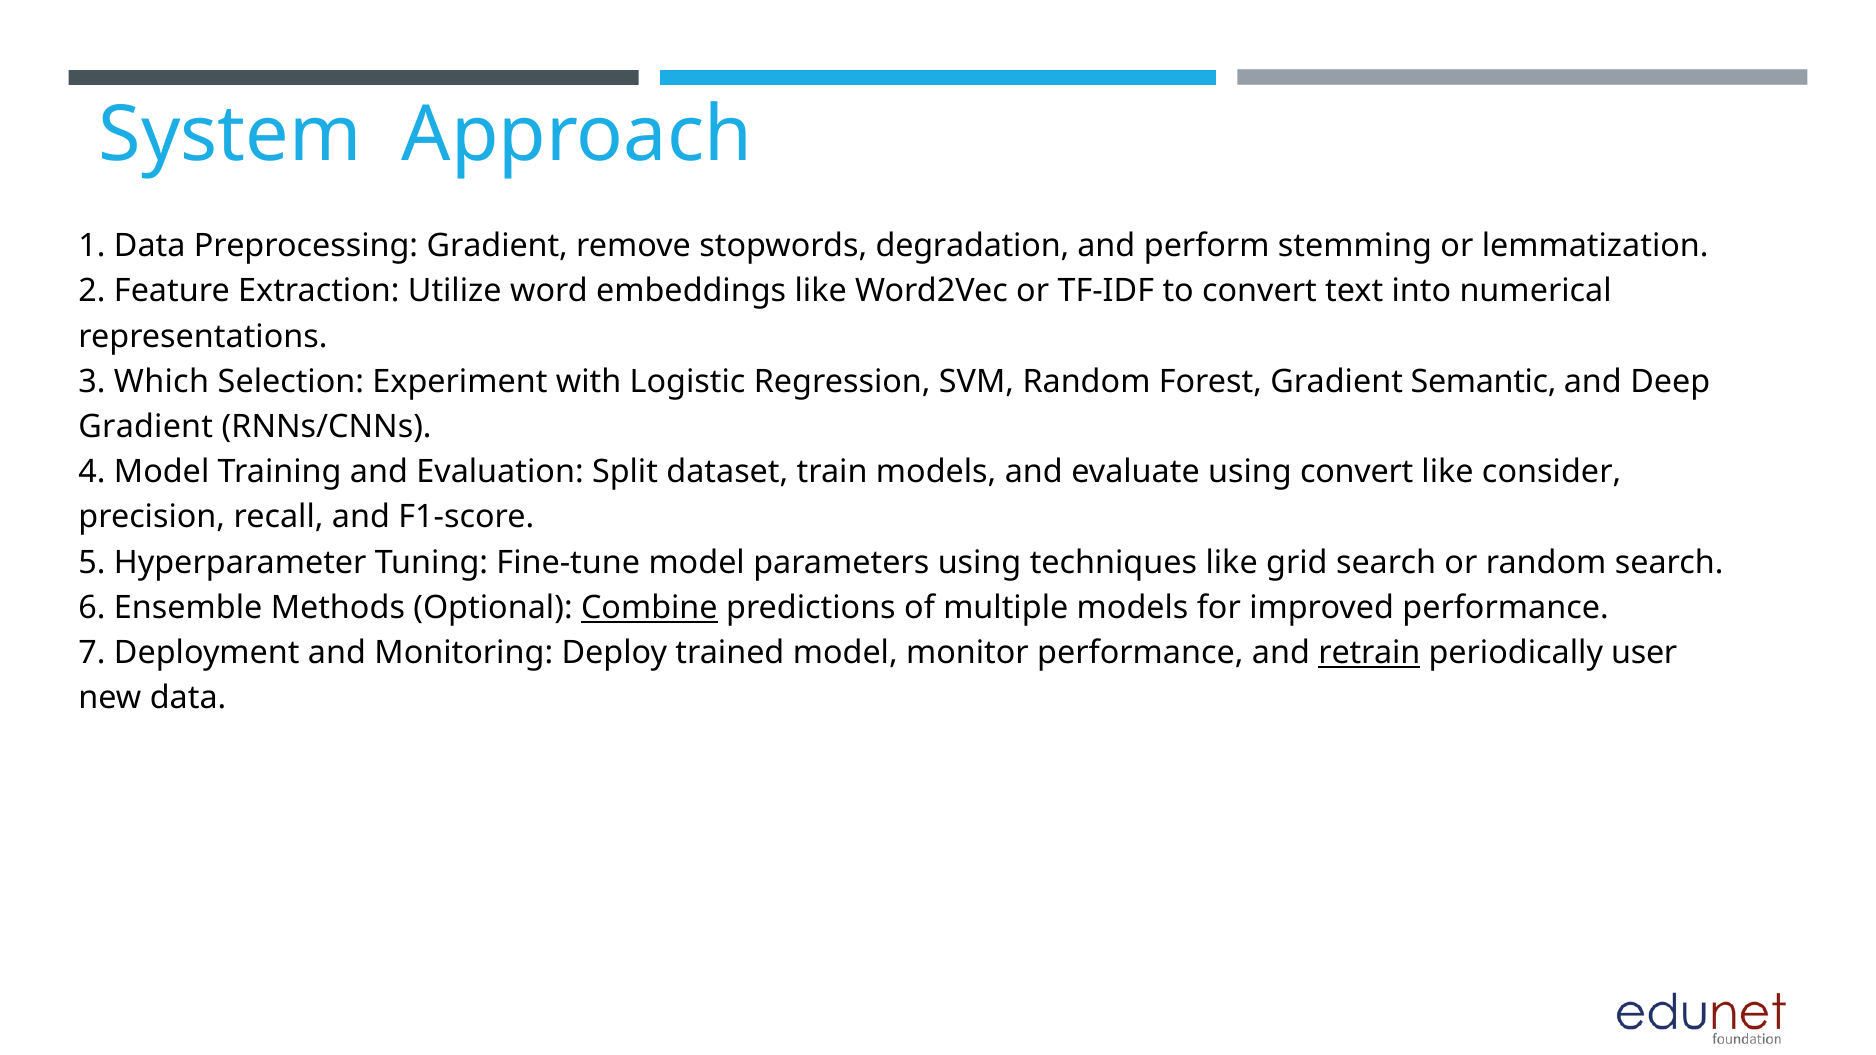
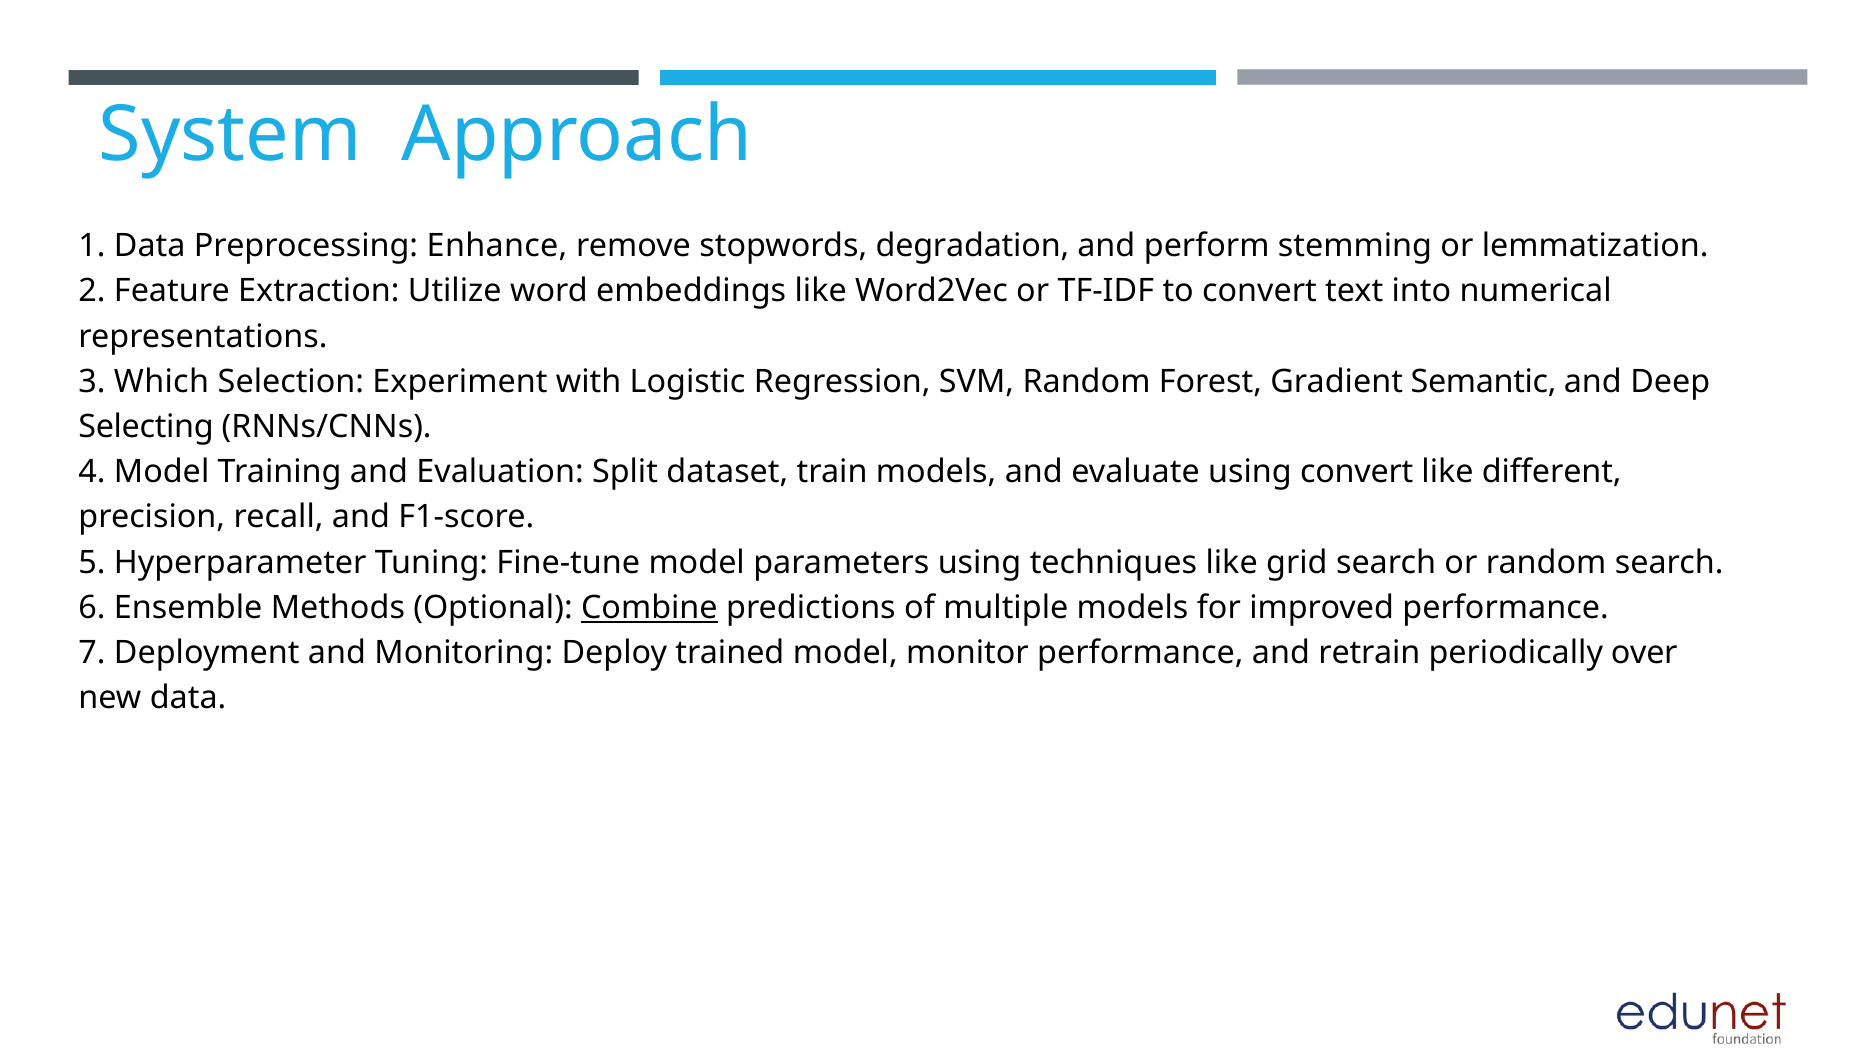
Preprocessing Gradient: Gradient -> Enhance
Gradient at (146, 427): Gradient -> Selecting
consider: consider -> different
retrain underline: present -> none
user: user -> over
